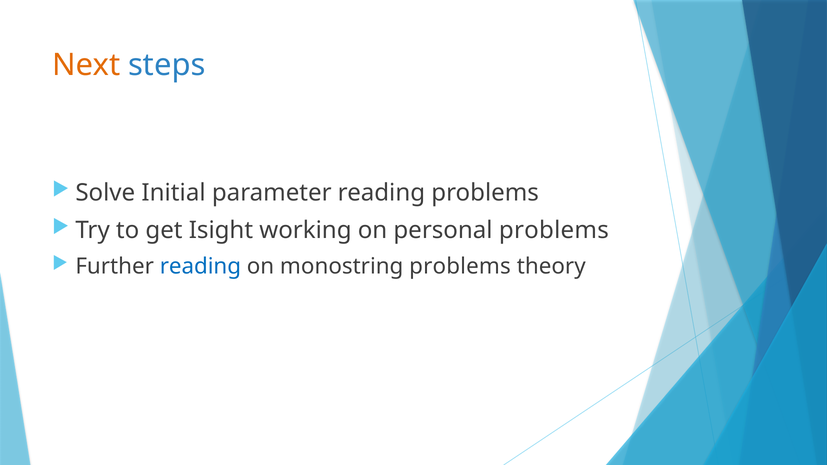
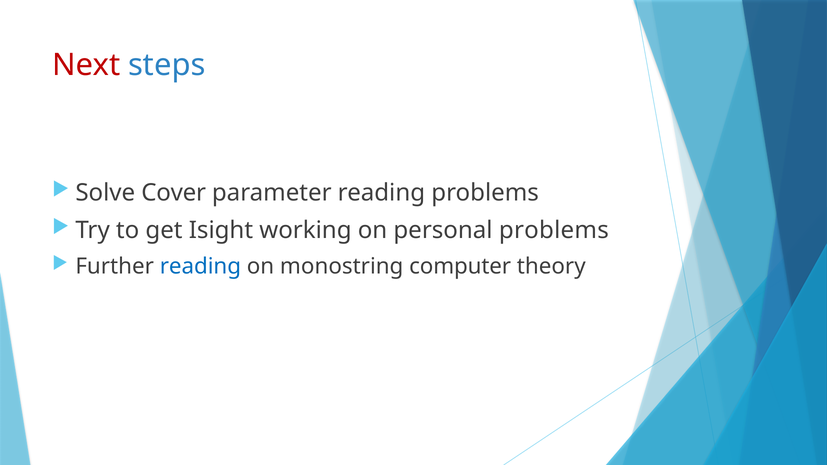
Next colour: orange -> red
Initial: Initial -> Cover
monostring problems: problems -> computer
